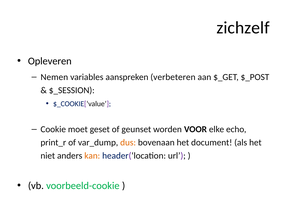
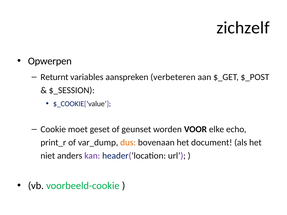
Opleveren: Opleveren -> Opwerpen
Nemen: Nemen -> Returnt
kan colour: orange -> purple
